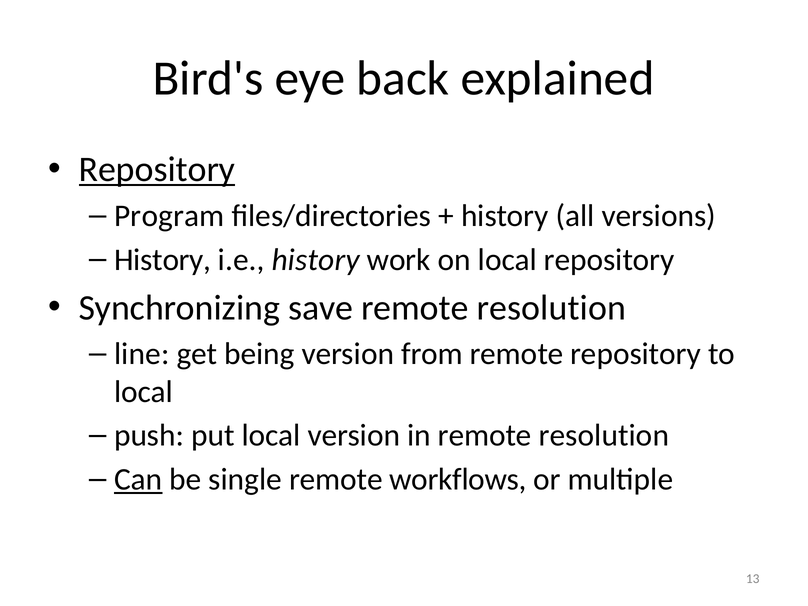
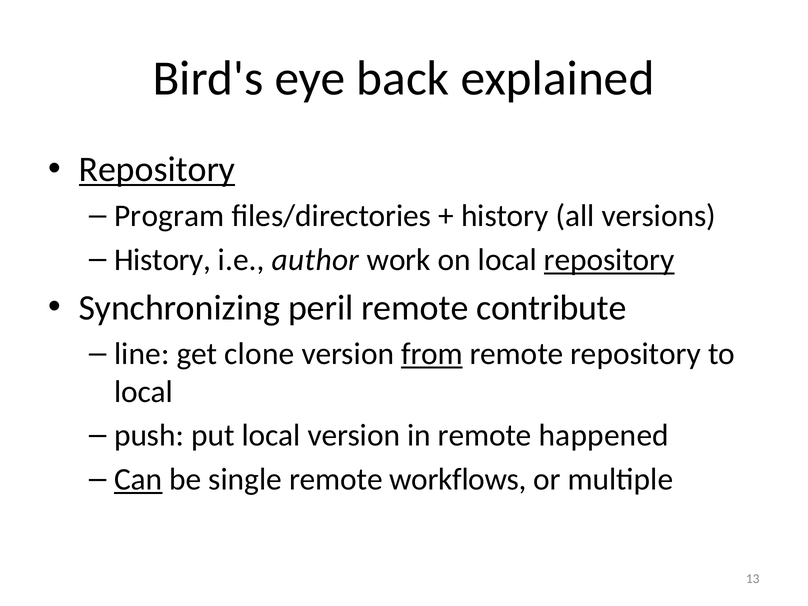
i.e history: history -> author
repository at (609, 260) underline: none -> present
save: save -> peril
resolution at (551, 308): resolution -> contribute
being: being -> clone
from underline: none -> present
in remote resolution: resolution -> happened
